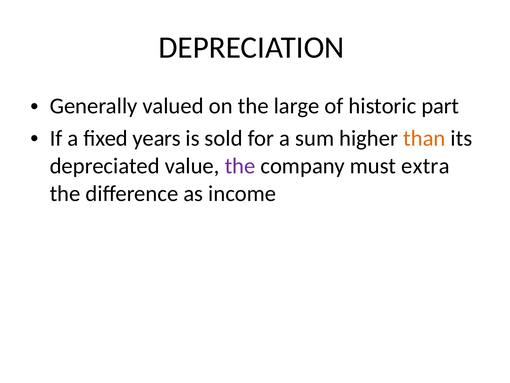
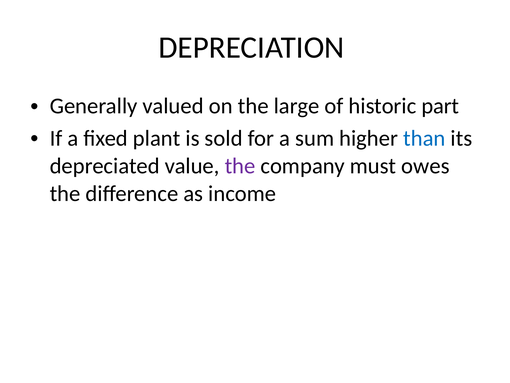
years: years -> plant
than colour: orange -> blue
extra: extra -> owes
